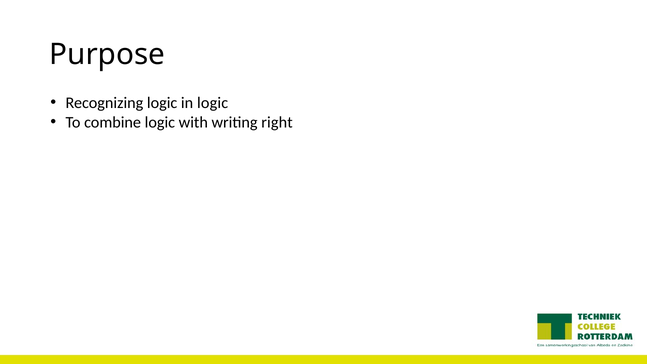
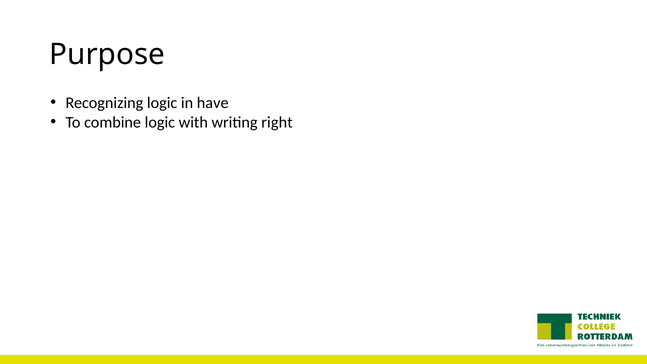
in logic: logic -> have
